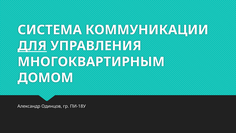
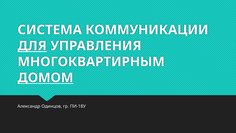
ДОМОМ underline: none -> present
